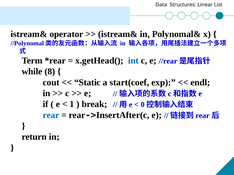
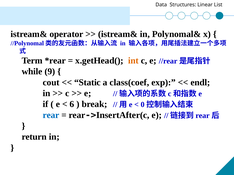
int colour: blue -> orange
8: 8 -> 9
start(coef: start(coef -> class(coef
1: 1 -> 6
